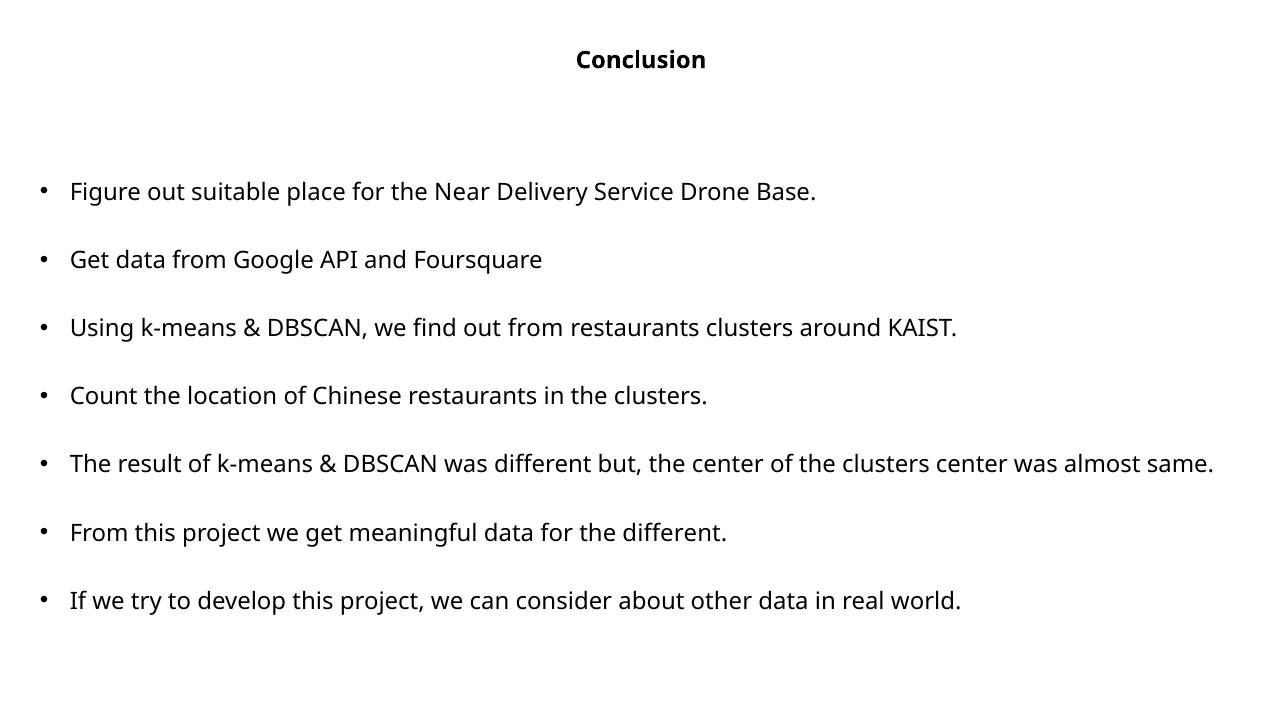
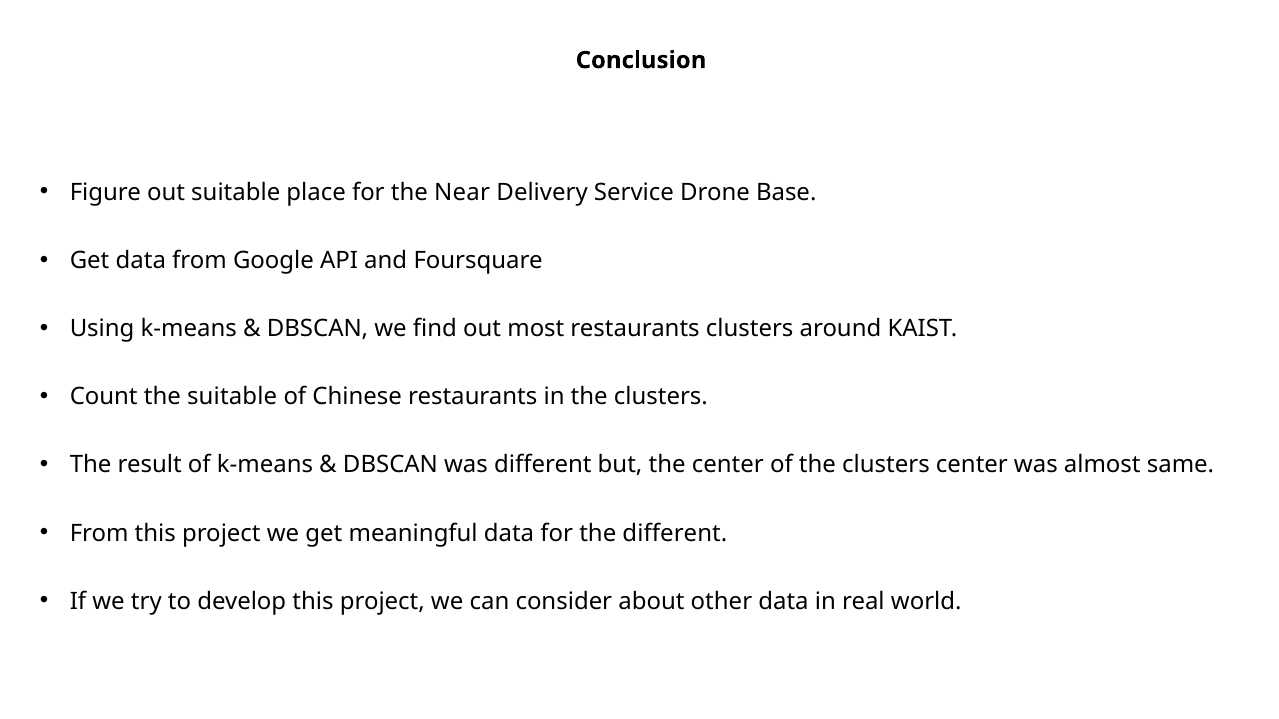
out from: from -> most
the location: location -> suitable
